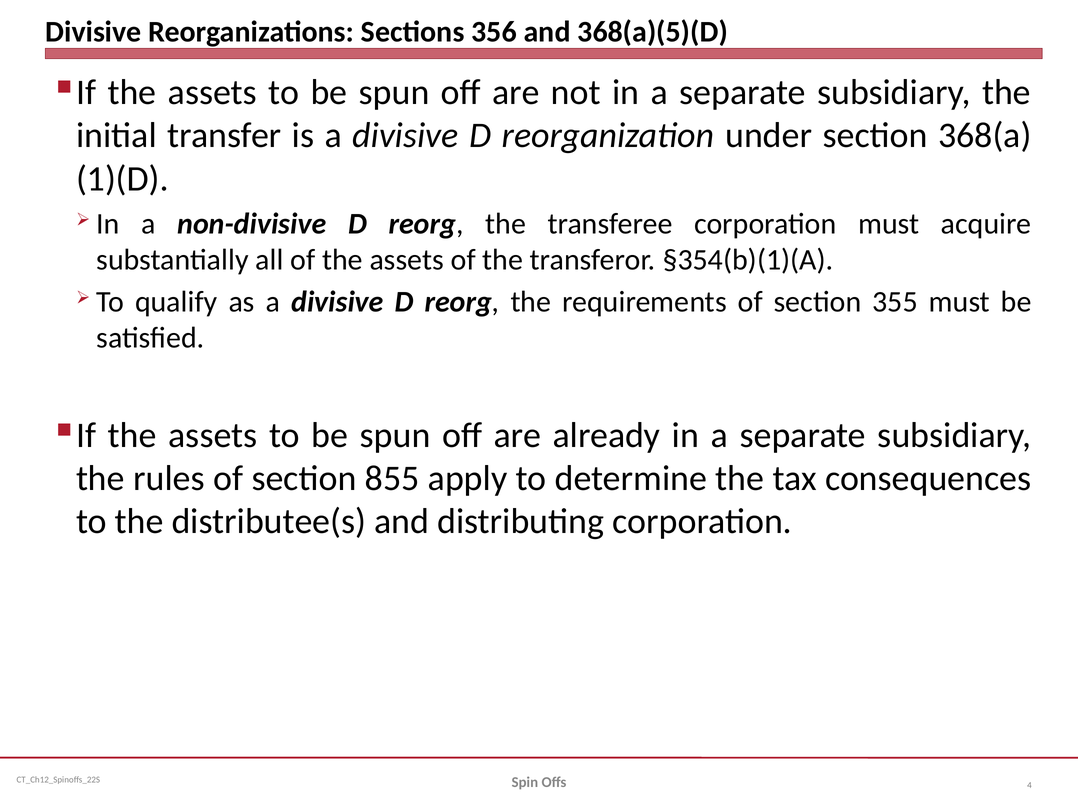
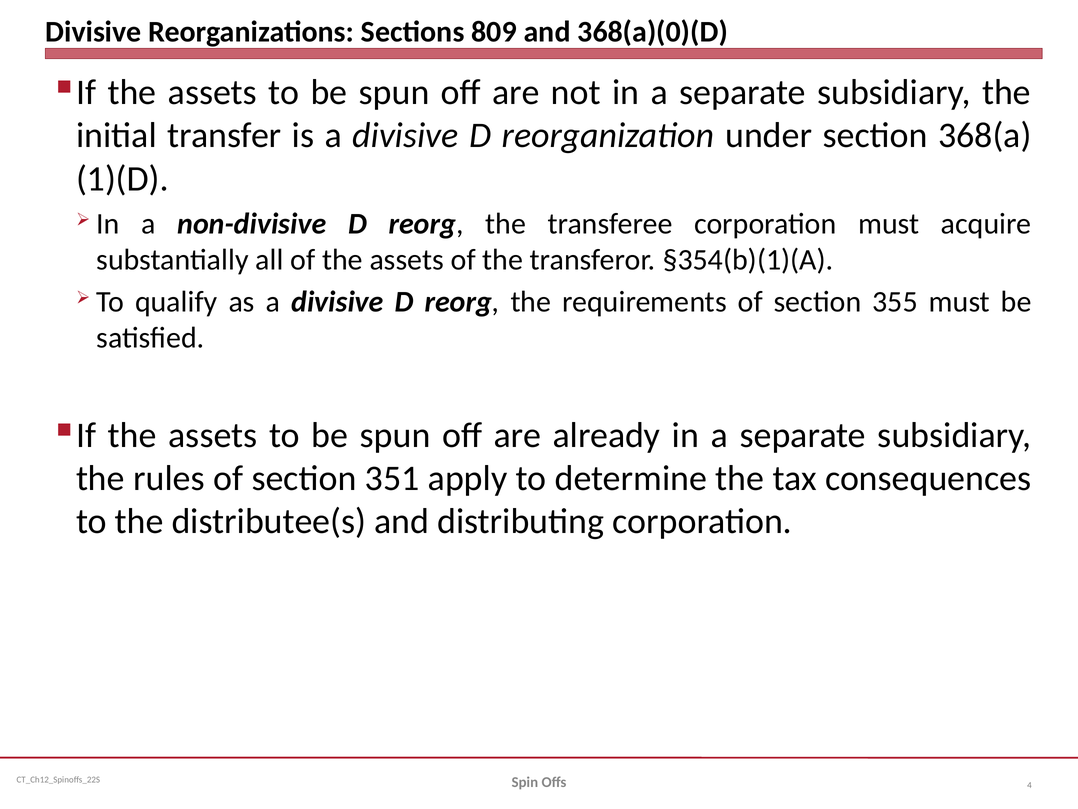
356: 356 -> 809
368(a)(5)(D: 368(a)(5)(D -> 368(a)(0)(D
855: 855 -> 351
